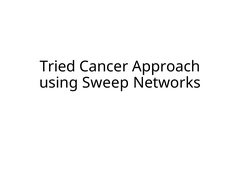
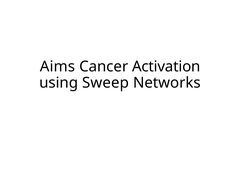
Tried: Tried -> Aims
Approach: Approach -> Activation
